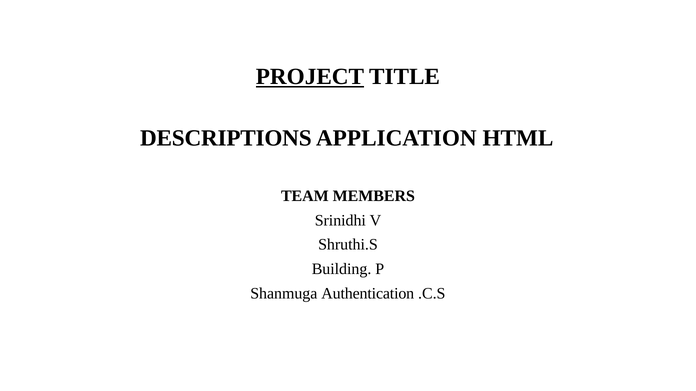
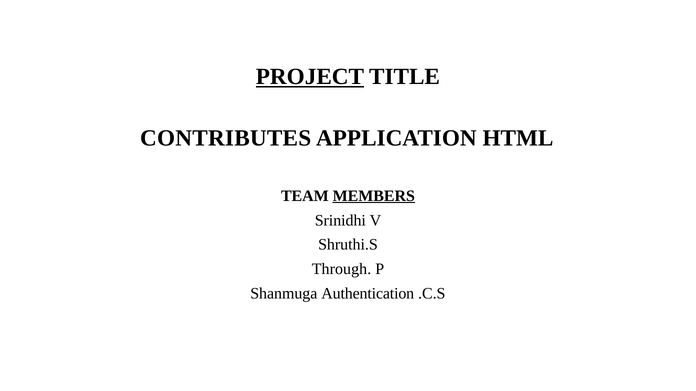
DESCRIPTIONS: DESCRIPTIONS -> CONTRIBUTES
MEMBERS underline: none -> present
Building: Building -> Through
